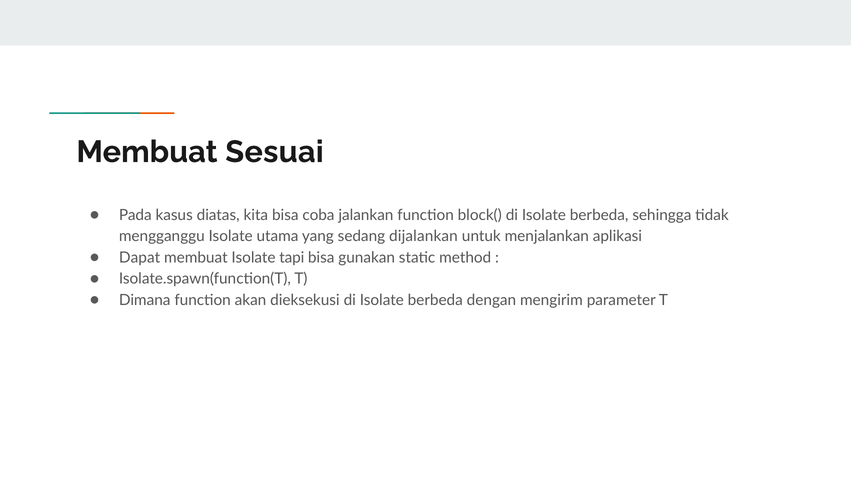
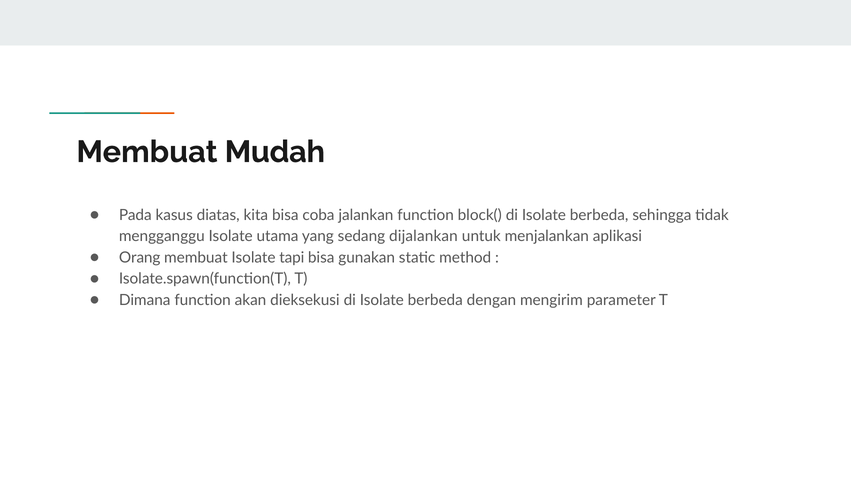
Sesuai: Sesuai -> Mudah
Dapat: Dapat -> Orang
